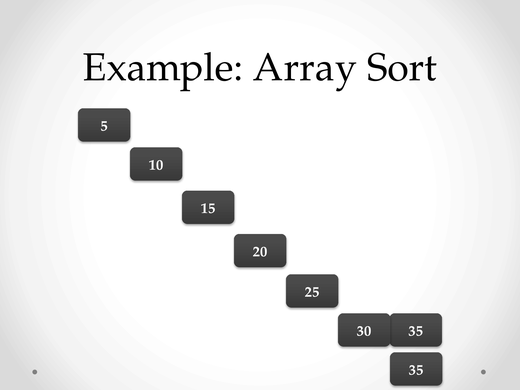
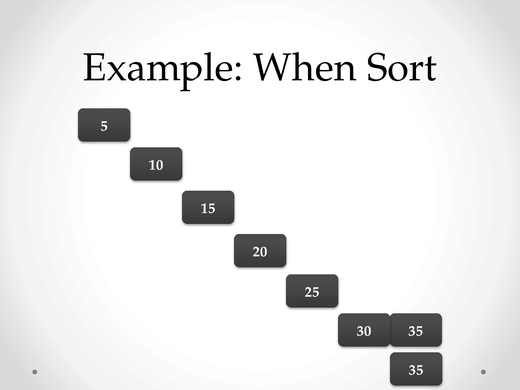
Array: Array -> When
